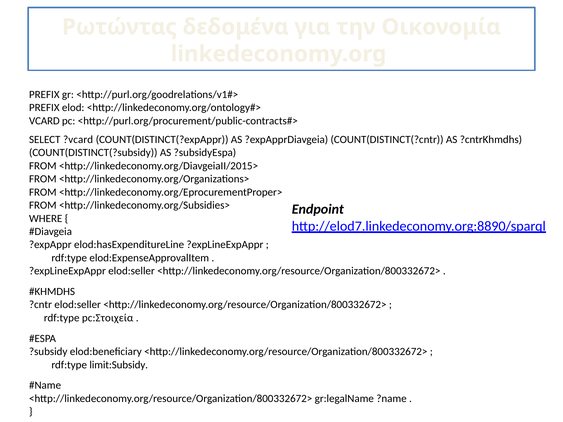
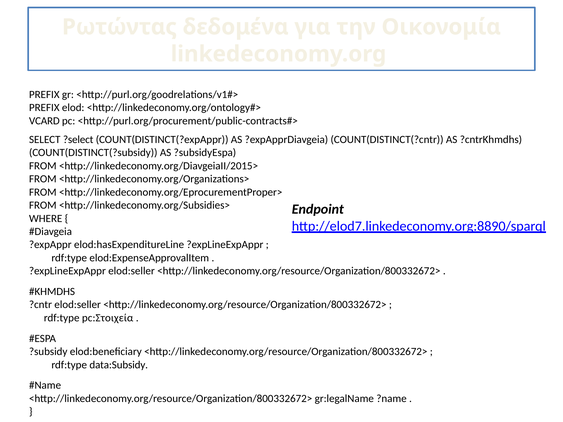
?vcard: ?vcard -> ?select
limit:Subsidy: limit:Subsidy -> data:Subsidy
